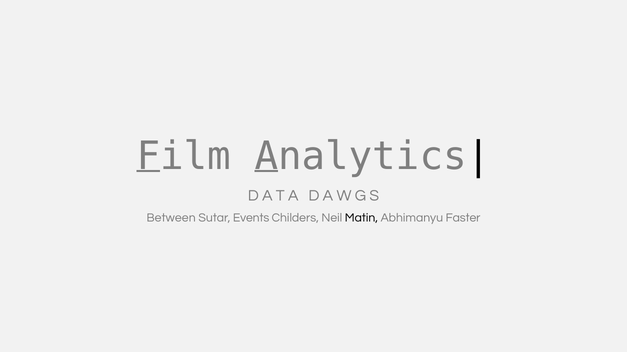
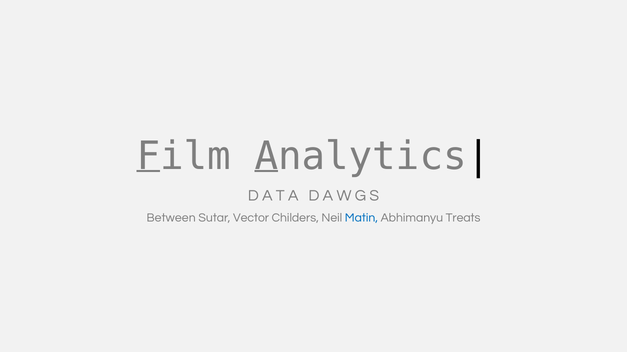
Events: Events -> Vector
Matin colour: black -> blue
Faster: Faster -> Treats
